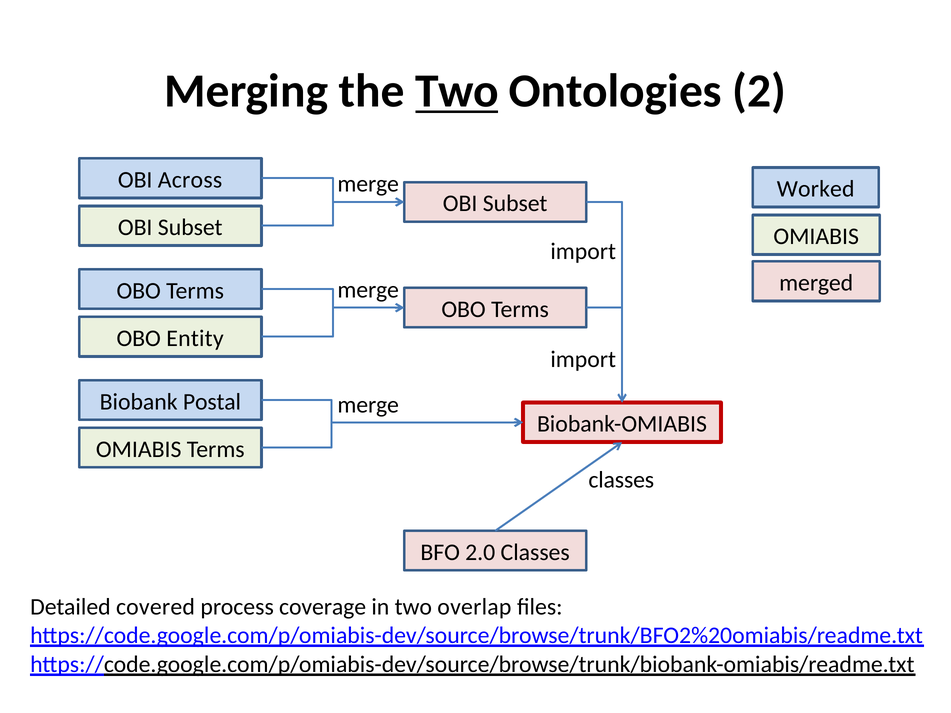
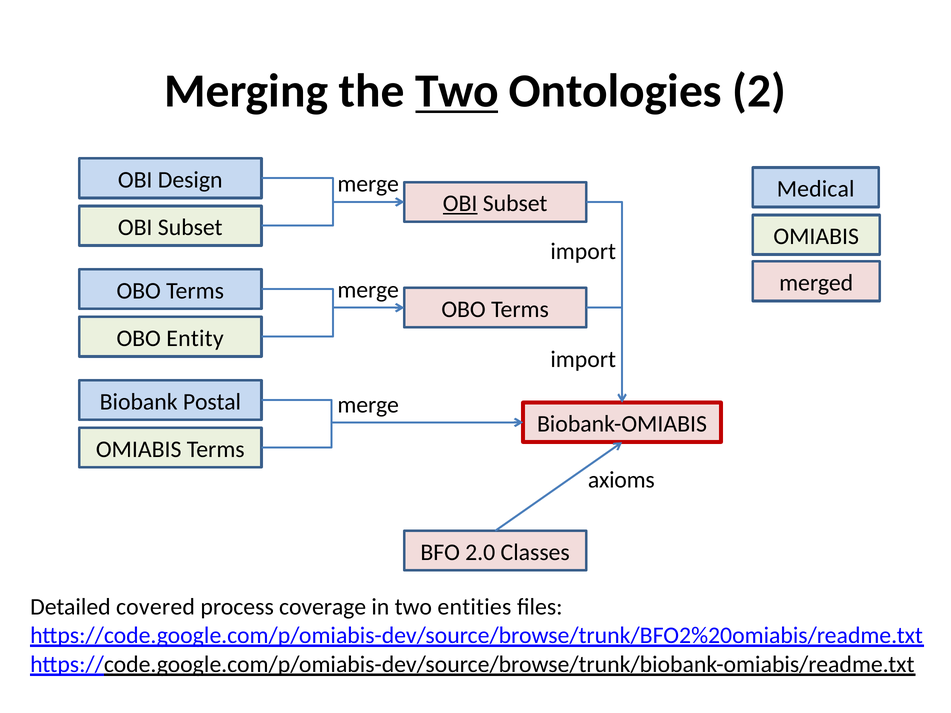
Across: Across -> Design
Worked: Worked -> Medical
OBI at (460, 204) underline: none -> present
classes at (621, 480): classes -> axioms
overlap: overlap -> entities
